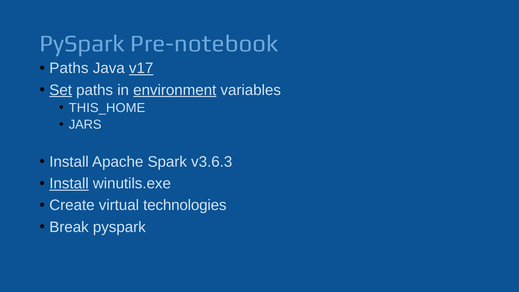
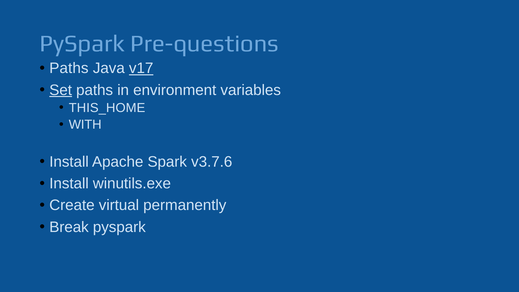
Pre-notebook: Pre-notebook -> Pre-questions
environment underline: present -> none
JARS: JARS -> WITH
v3.6.3: v3.6.3 -> v3.7.6
Install at (69, 184) underline: present -> none
technologies: technologies -> permanently
